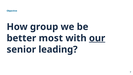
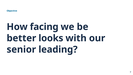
group: group -> facing
most: most -> looks
our underline: present -> none
